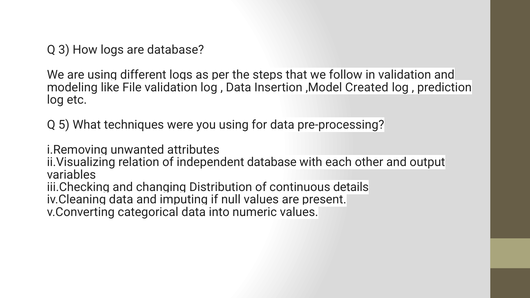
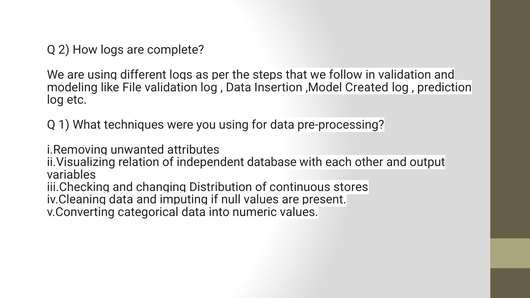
3: 3 -> 2
are database: database -> complete
5: 5 -> 1
details: details -> stores
